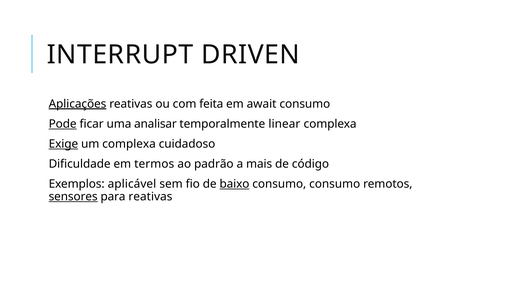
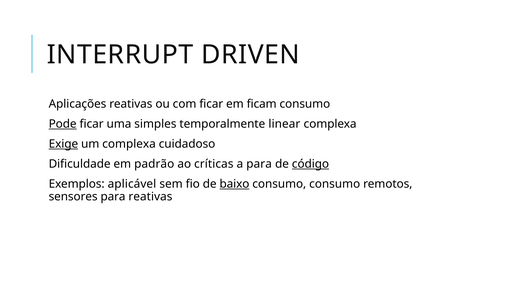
Aplicações underline: present -> none
com feita: feita -> ficar
await: await -> ficam
analisar: analisar -> simples
termos: termos -> padrão
padrão: padrão -> críticas
a mais: mais -> para
código underline: none -> present
sensores underline: present -> none
